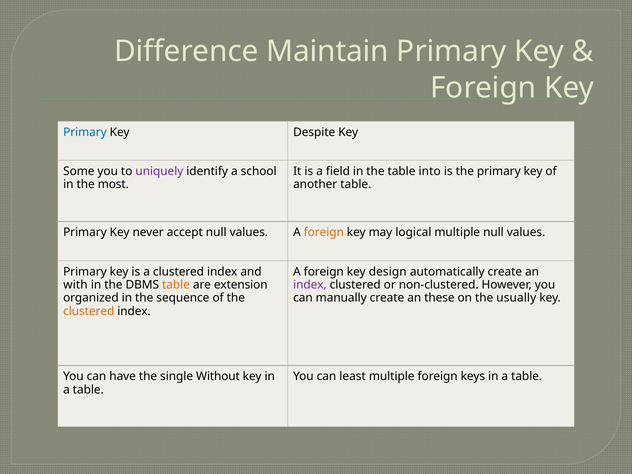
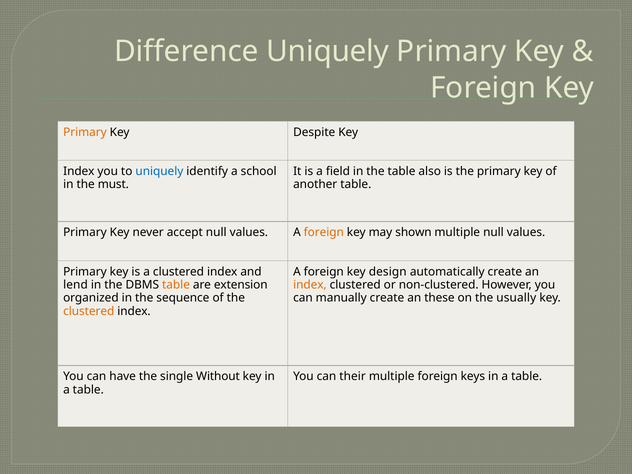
Difference Maintain: Maintain -> Uniquely
Primary at (85, 132) colour: blue -> orange
Some at (79, 171): Some -> Index
uniquely at (159, 171) colour: purple -> blue
into: into -> also
most: most -> must
logical: logical -> shown
with: with -> lend
index at (310, 285) colour: purple -> orange
least: least -> their
